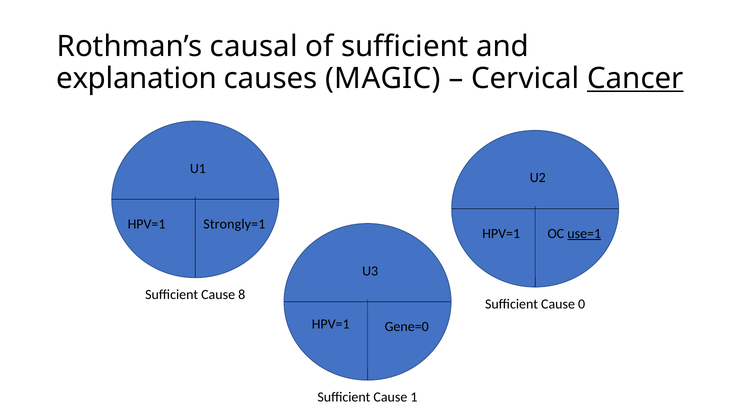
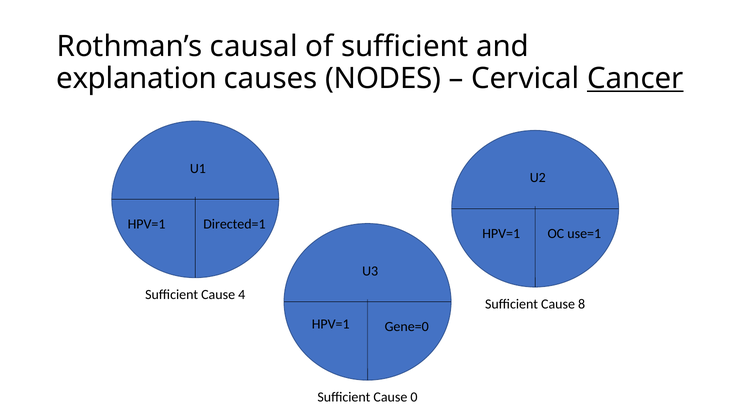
MAGIC: MAGIC -> NODES
Strongly=1: Strongly=1 -> Directed=1
use=1 underline: present -> none
8: 8 -> 4
0: 0 -> 8
1: 1 -> 0
